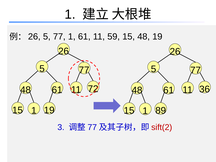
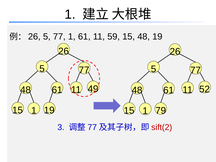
72: 72 -> 49
36: 36 -> 52
89: 89 -> 79
